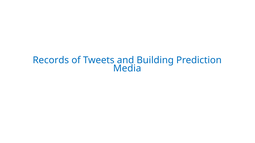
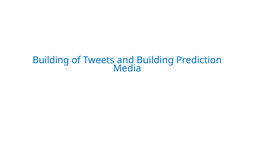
Records at (51, 60): Records -> Building
